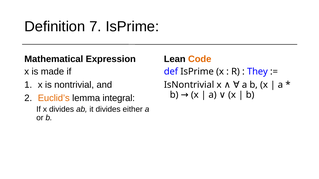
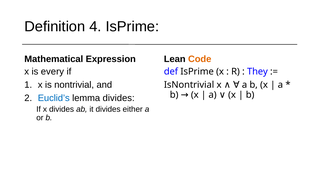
7: 7 -> 4
made: made -> every
Euclid’s colour: orange -> blue
lemma integral: integral -> divides
